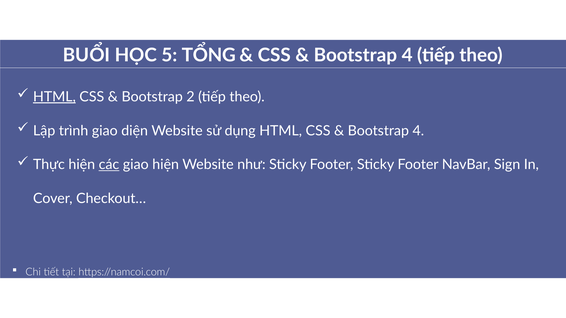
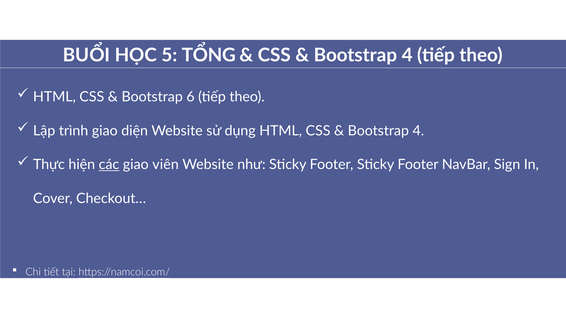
HTML at (54, 97) underline: present -> none
2: 2 -> 6
giao hiện: hiện -> viên
